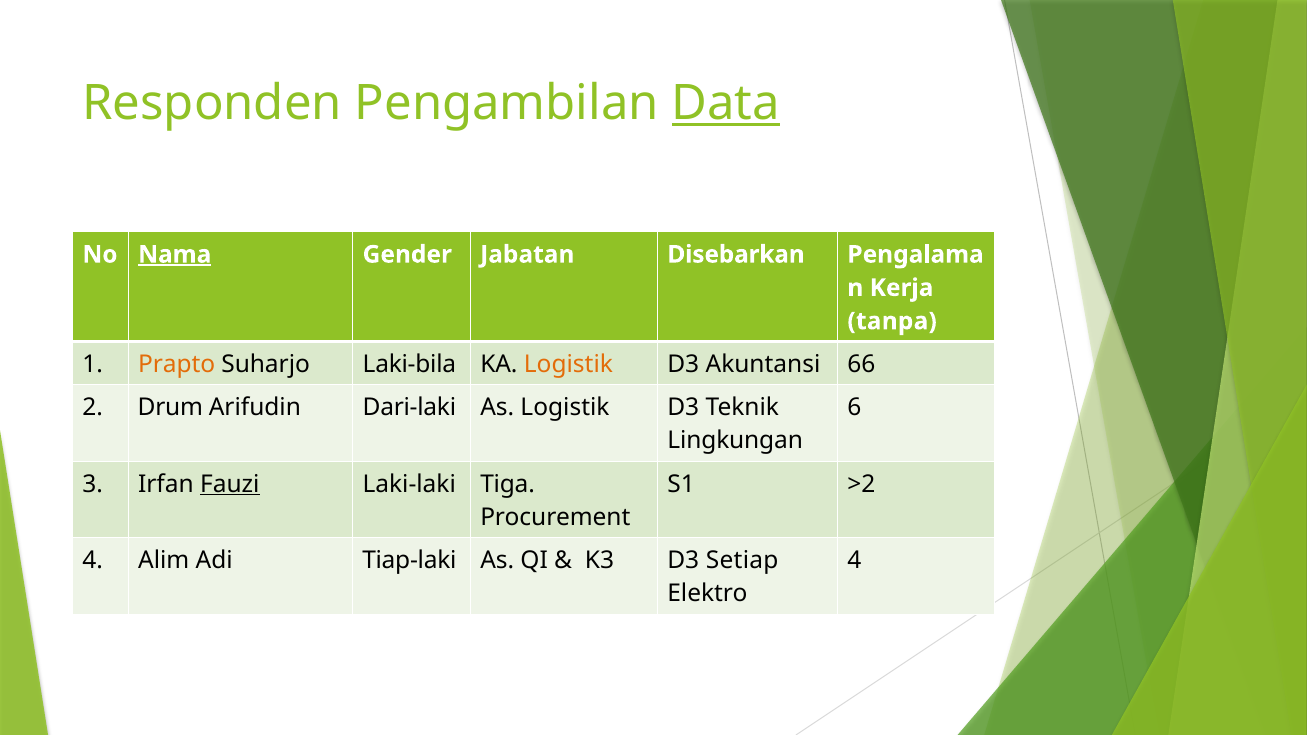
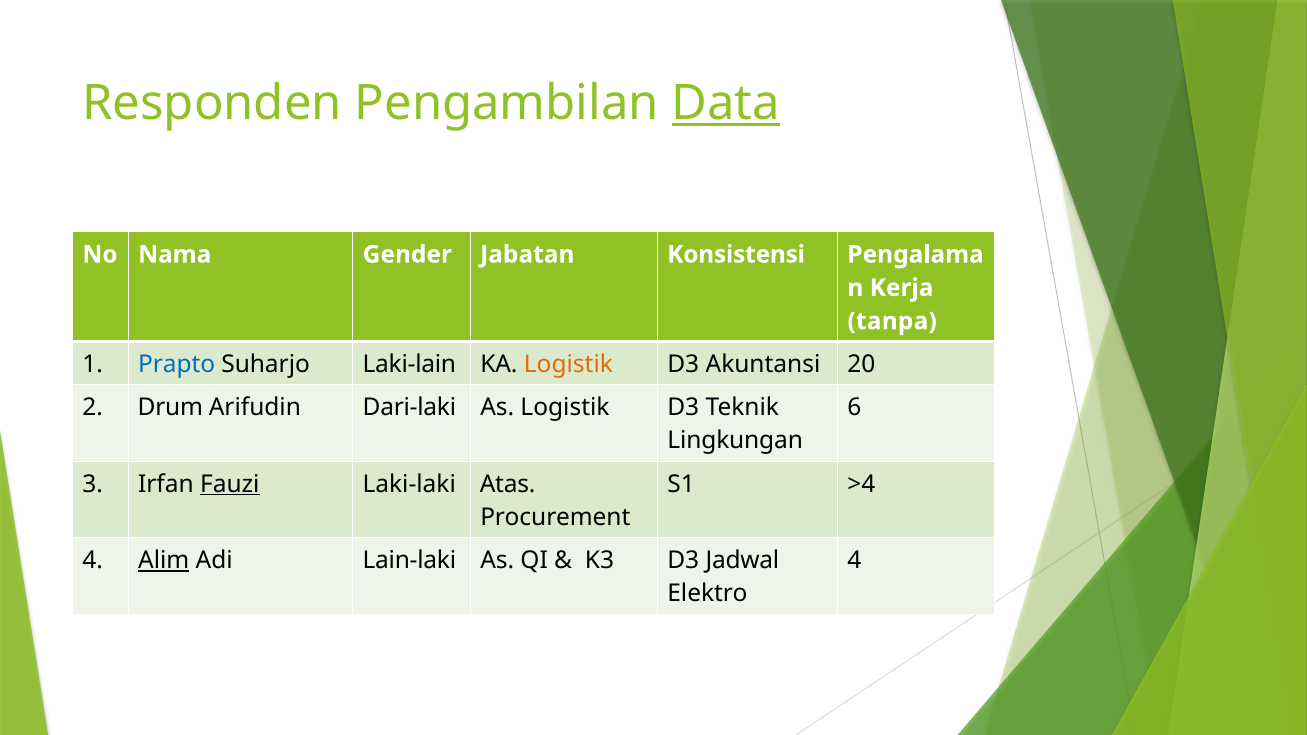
Nama underline: present -> none
Disebarkan: Disebarkan -> Konsistensi
Prapto colour: orange -> blue
Laki-bila: Laki-bila -> Laki-lain
66: 66 -> 20
Tiga: Tiga -> Atas
>2: >2 -> >4
Alim underline: none -> present
Tiap-laki: Tiap-laki -> Lain-laki
Setiap: Setiap -> Jadwal
